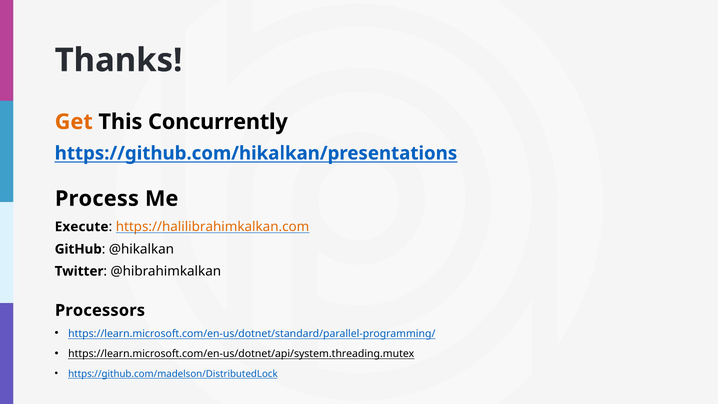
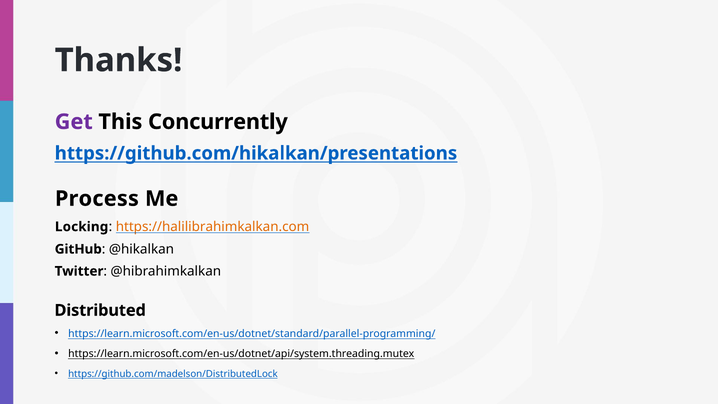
Get colour: orange -> purple
Execute: Execute -> Locking
Processors: Processors -> Distributed
